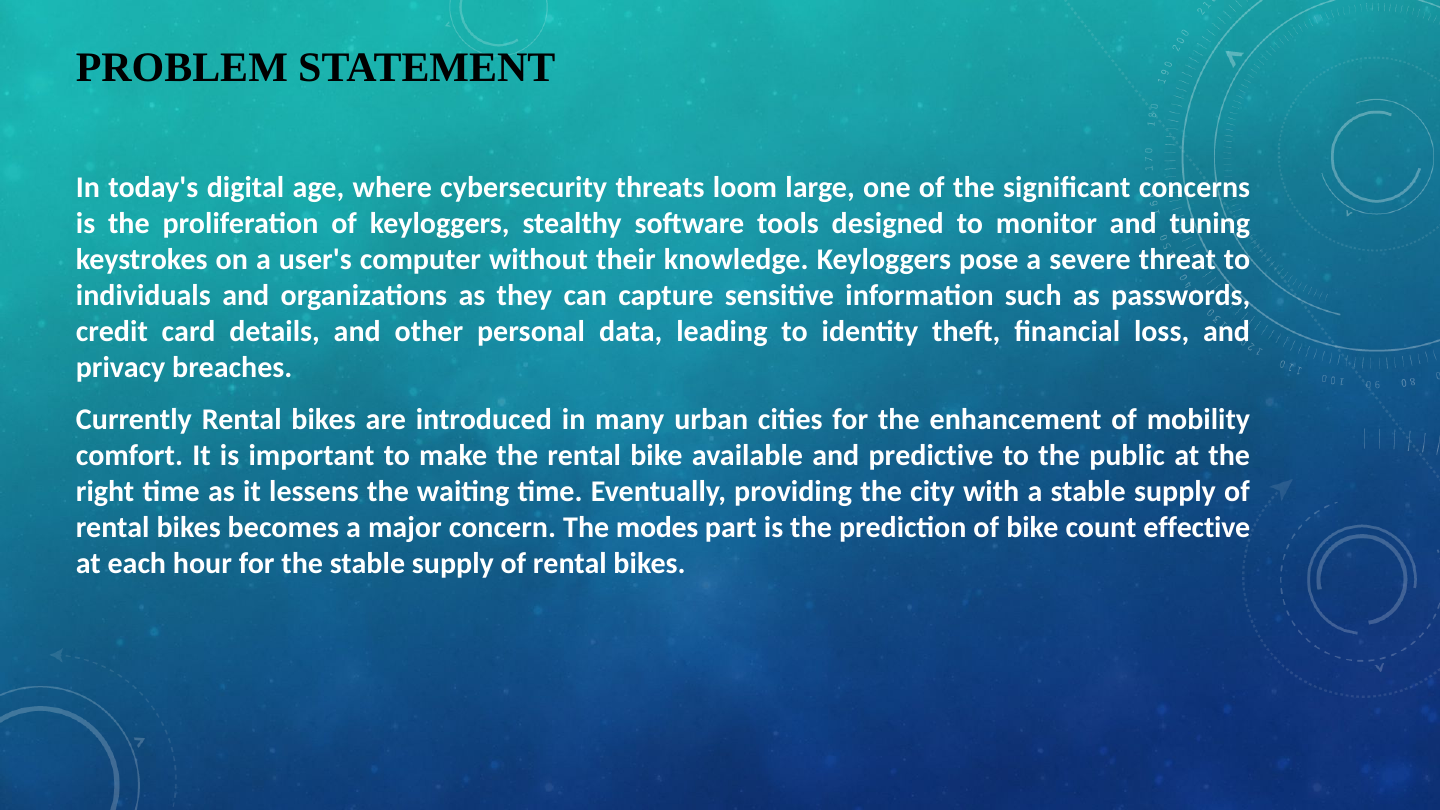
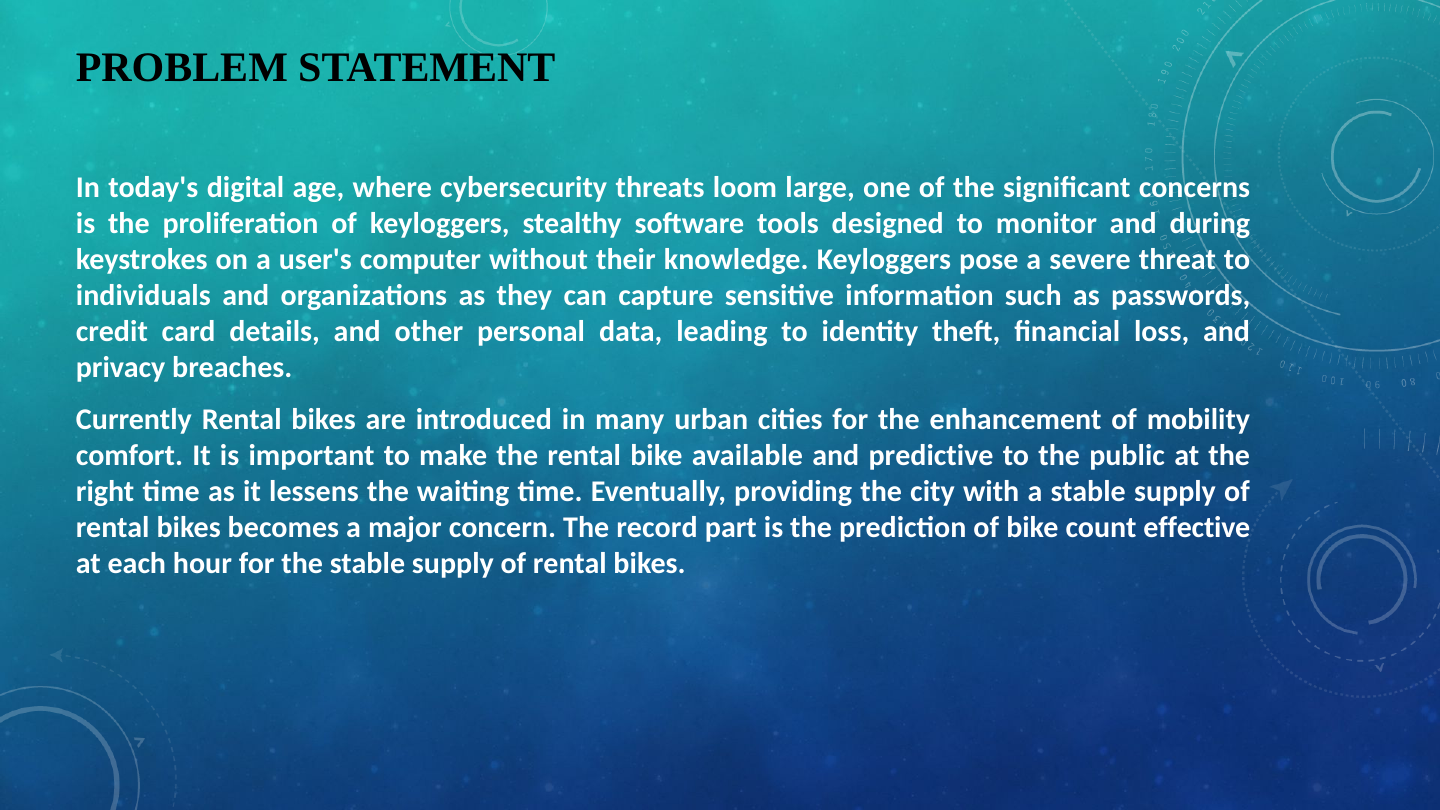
tuning: tuning -> during
modes: modes -> record
